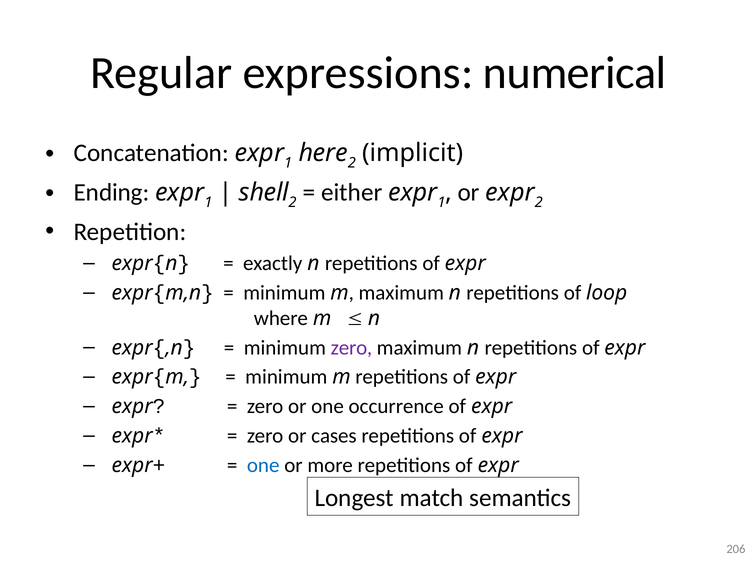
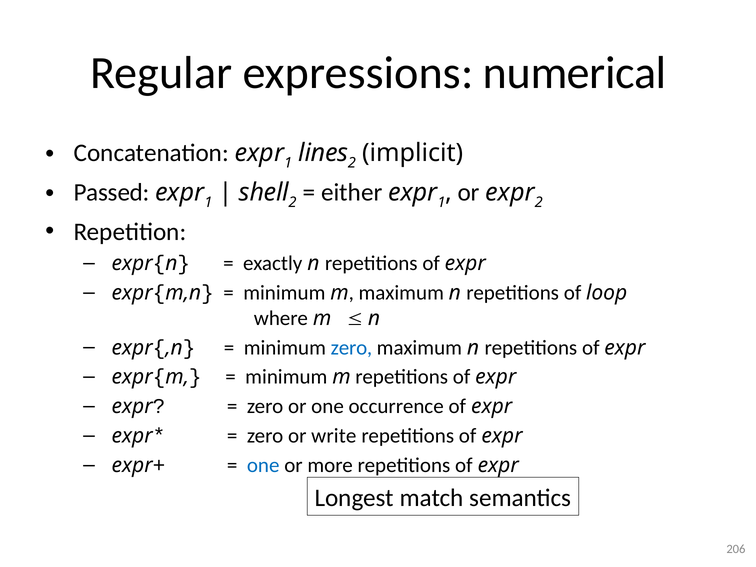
here: here -> lines
Ending: Ending -> Passed
zero at (351, 348) colour: purple -> blue
cases: cases -> write
